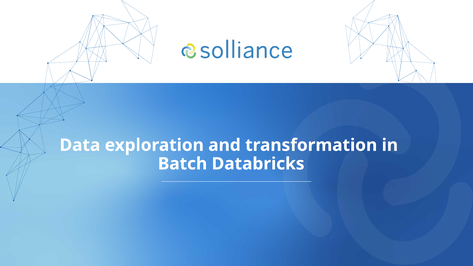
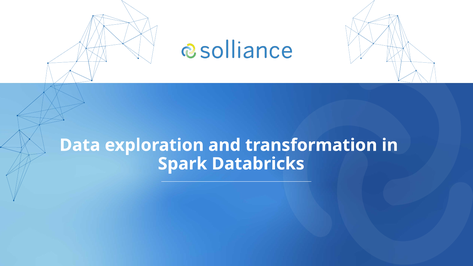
Batch: Batch -> Spark
